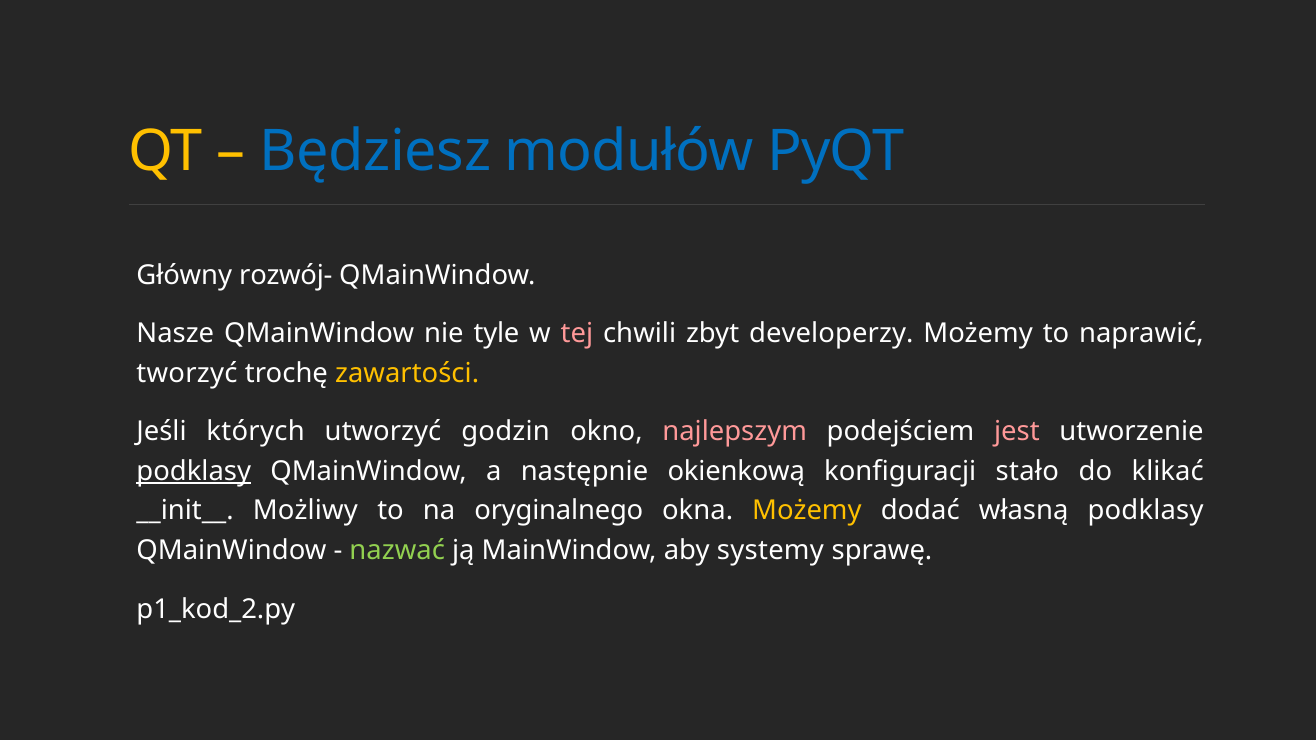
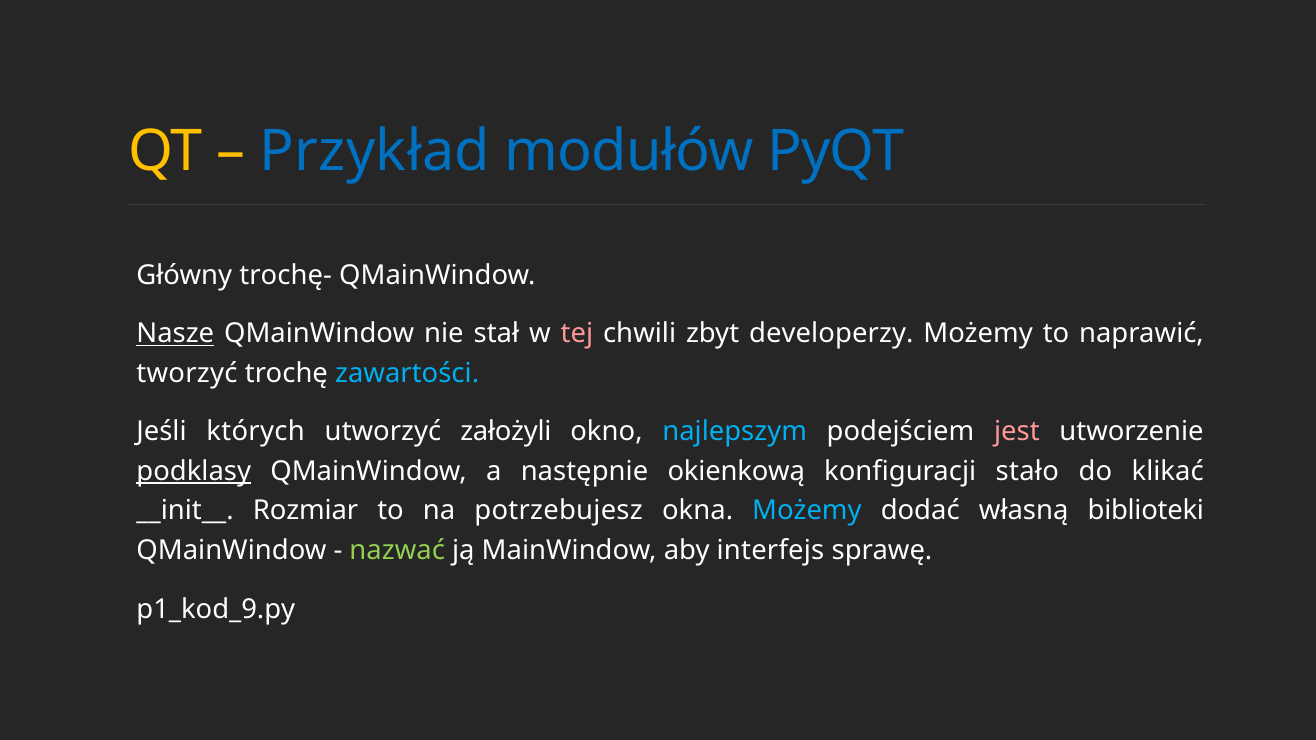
Będziesz: Będziesz -> Przykład
rozwój-: rozwój- -> trochę-
Nasze underline: none -> present
tyle: tyle -> stał
zawartości colour: yellow -> light blue
godzin: godzin -> założyli
najlepszym colour: pink -> light blue
Możliwy: Możliwy -> Rozmiar
oryginalnego: oryginalnego -> potrzebujesz
Możemy at (807, 511) colour: yellow -> light blue
własną podklasy: podklasy -> biblioteki
systemy: systemy -> interfejs
p1_kod_2.py: p1_kod_2.py -> p1_kod_9.py
